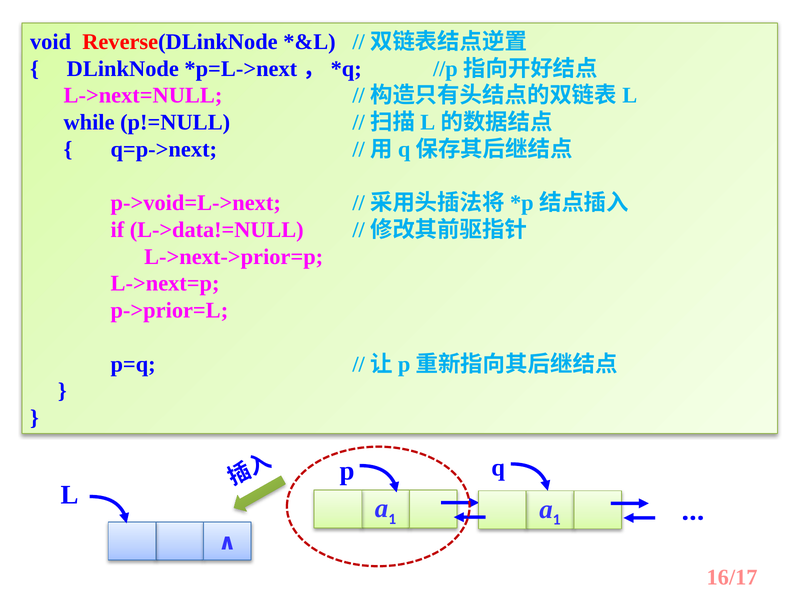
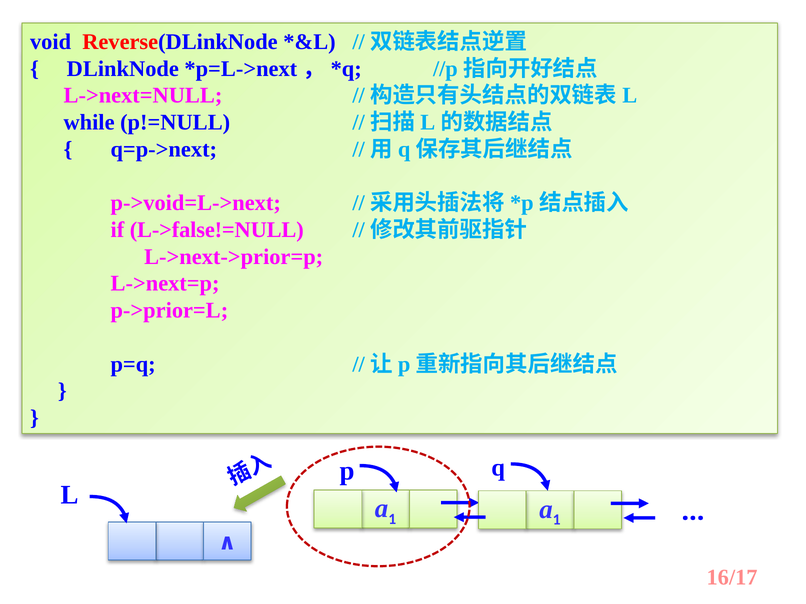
L->data!=NULL: L->data!=NULL -> L->false!=NULL
